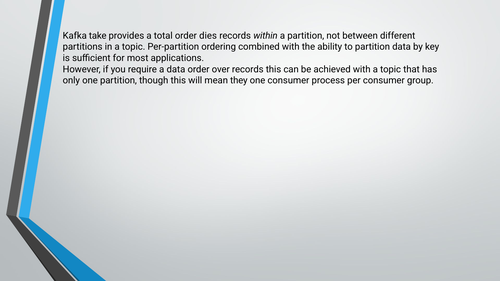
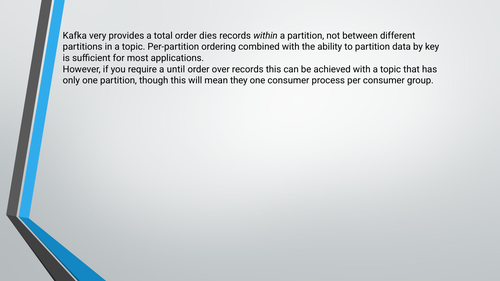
take: take -> very
a data: data -> until
